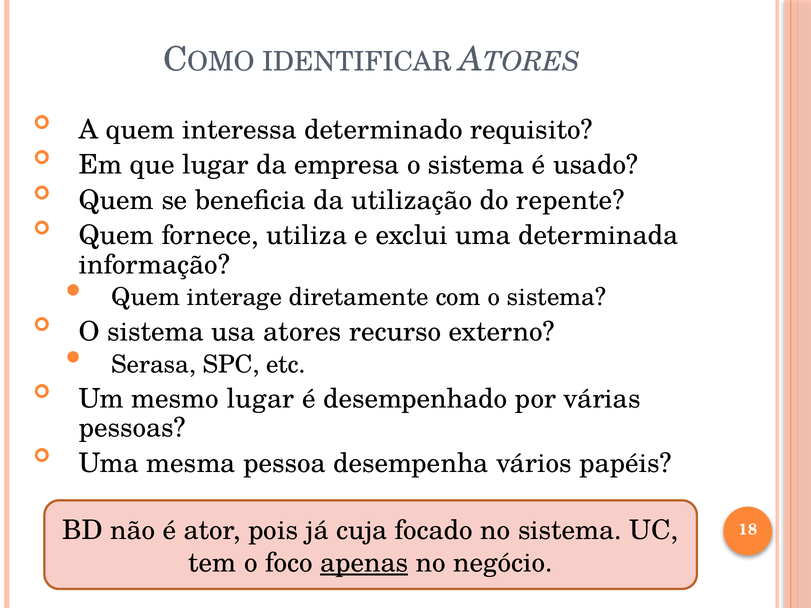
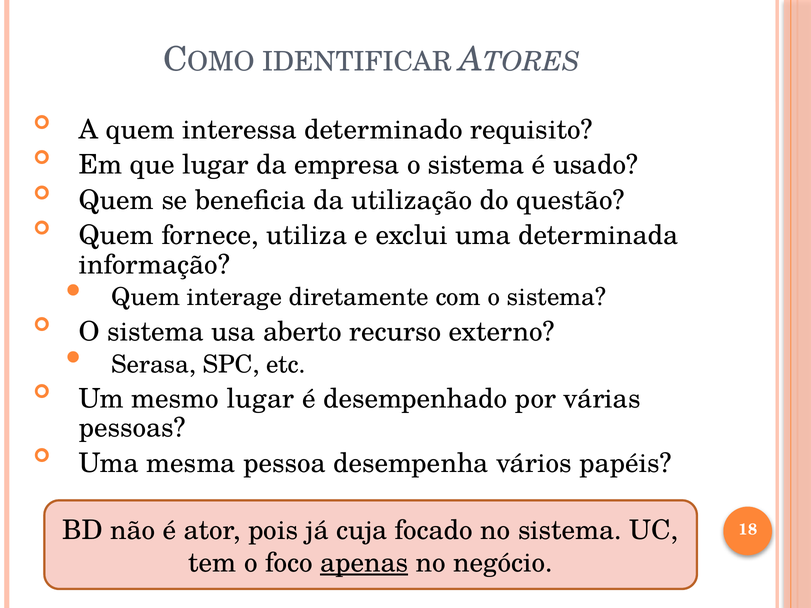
repente: repente -> questão
atores: atores -> aberto
